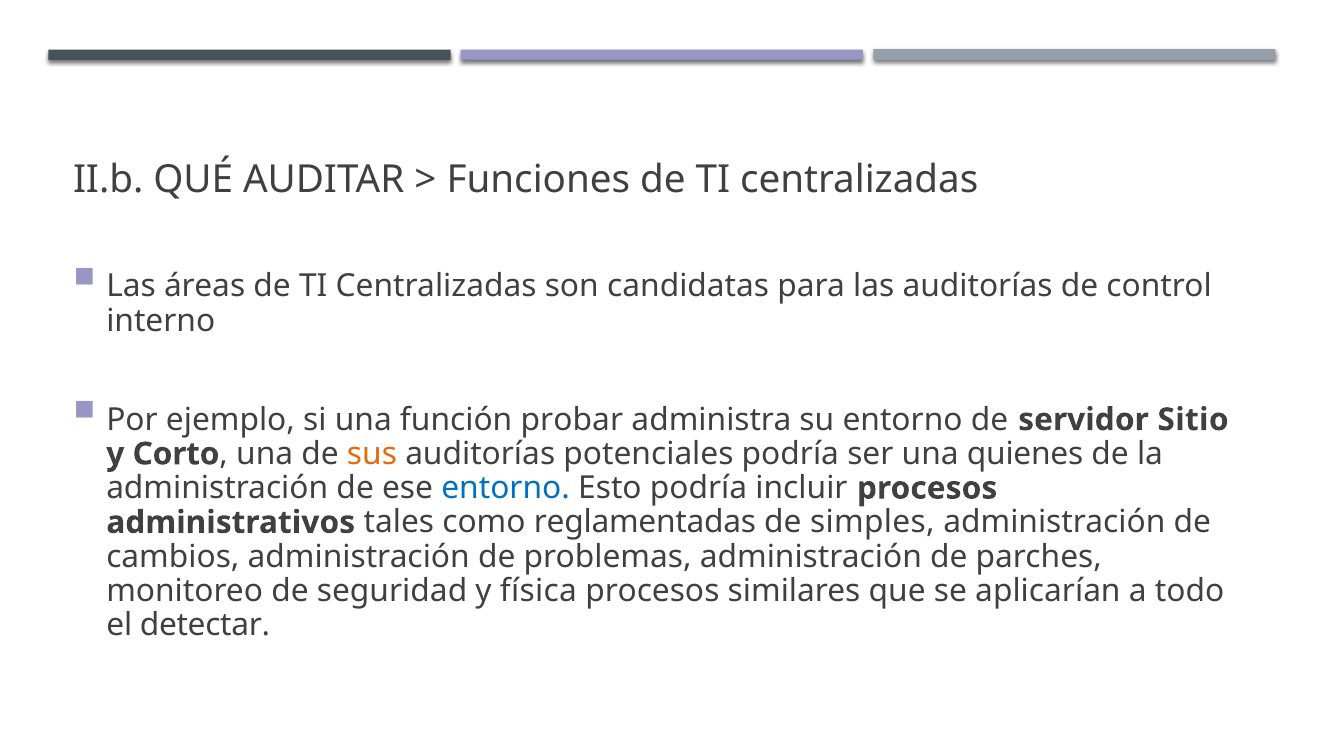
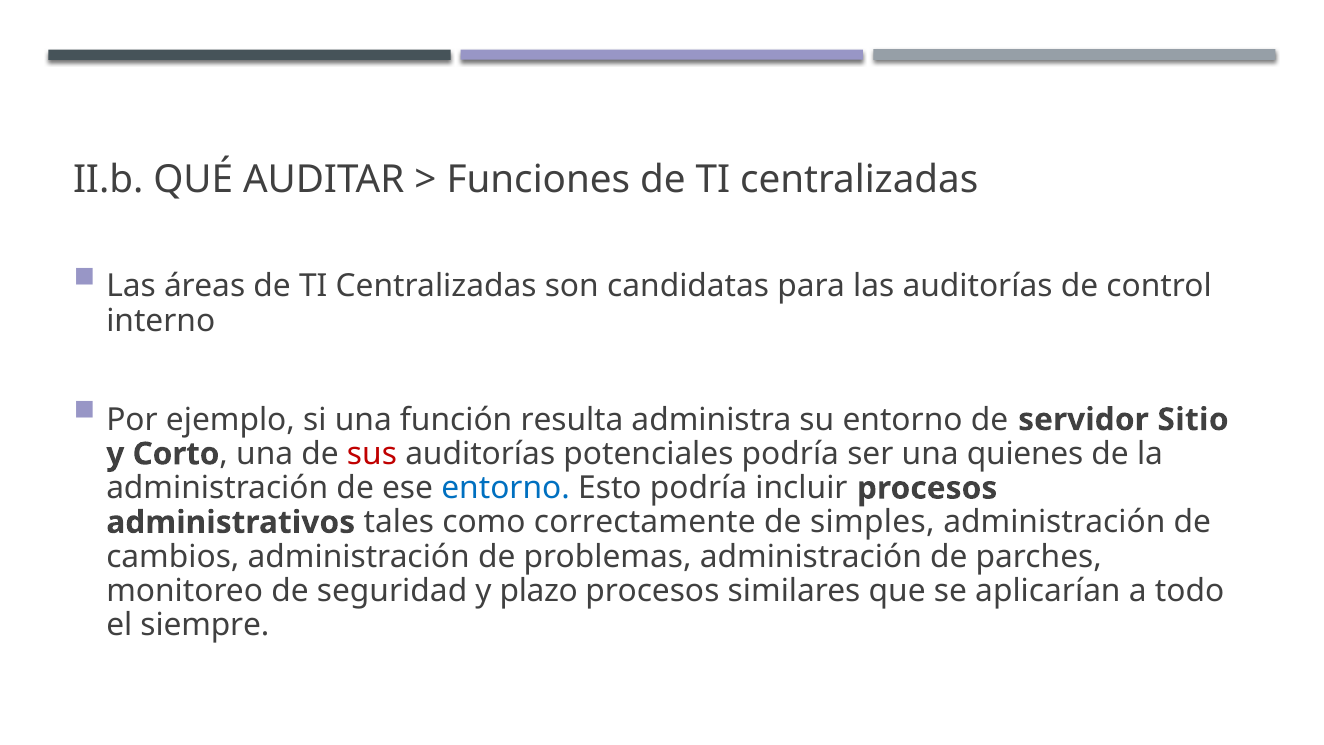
probar: probar -> resulta
sus colour: orange -> red
reglamentadas: reglamentadas -> correctamente
física: física -> plazo
detectar: detectar -> siempre
